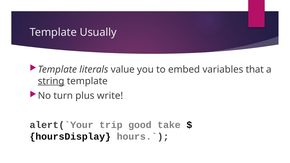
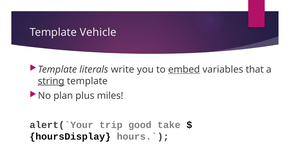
Usually: Usually -> Vehicle
value: value -> write
embed underline: none -> present
turn: turn -> plan
write: write -> miles
